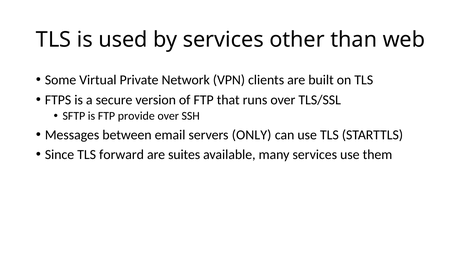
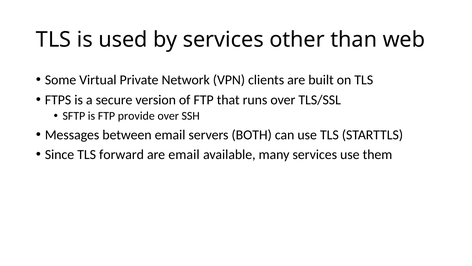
ONLY: ONLY -> BOTH
are suites: suites -> email
